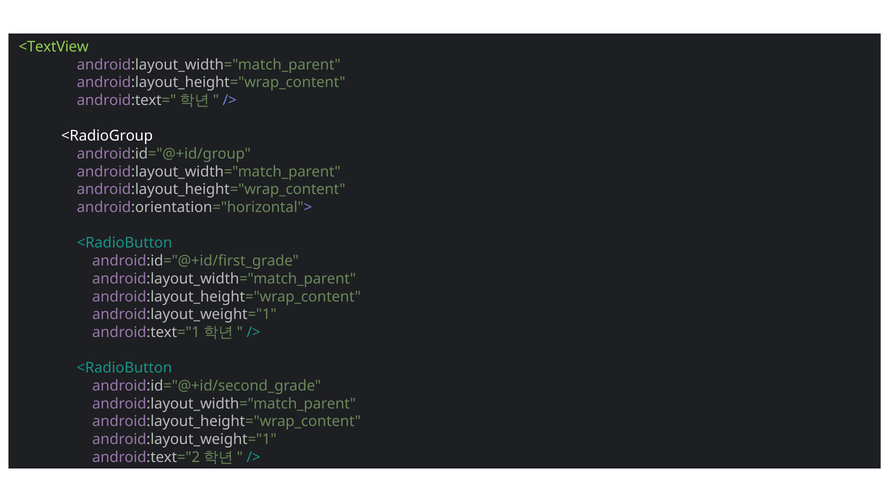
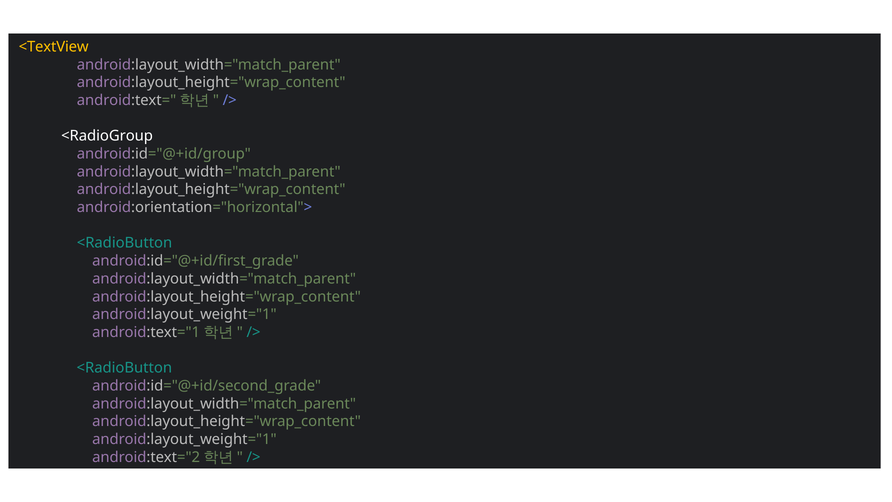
<TextView colour: light green -> yellow
